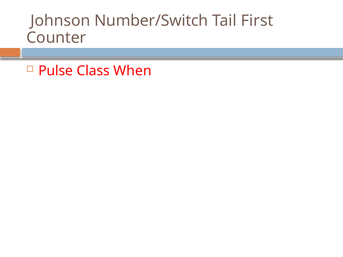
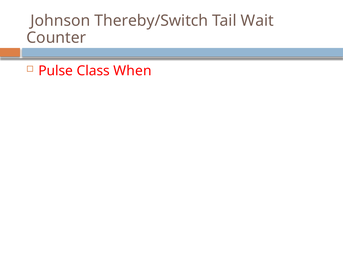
Number/Switch: Number/Switch -> Thereby/Switch
First: First -> Wait
